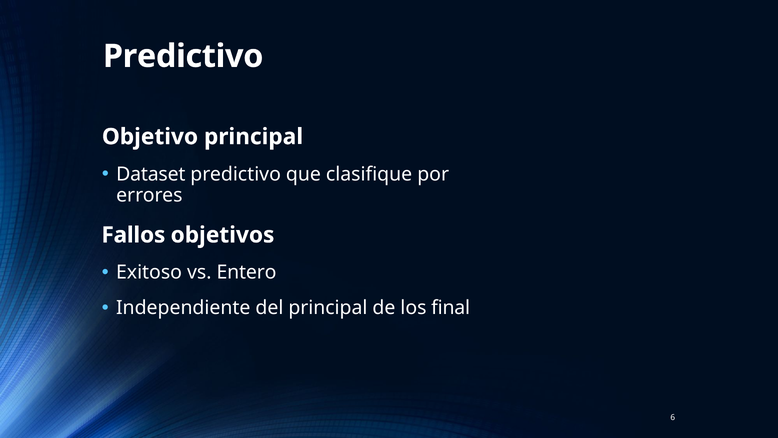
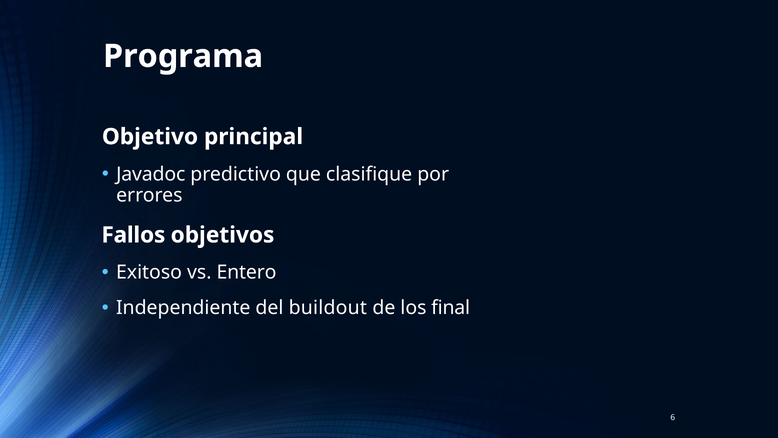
Predictivo at (183, 56): Predictivo -> Programa
Dataset: Dataset -> Javadoc
del principal: principal -> buildout
